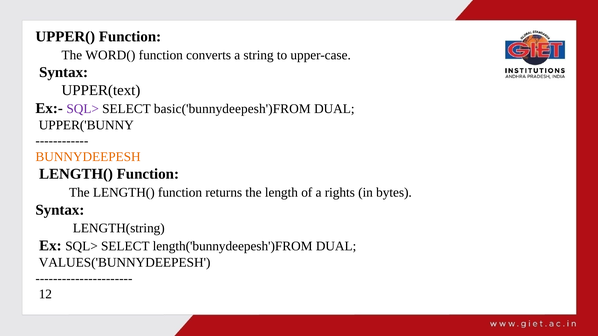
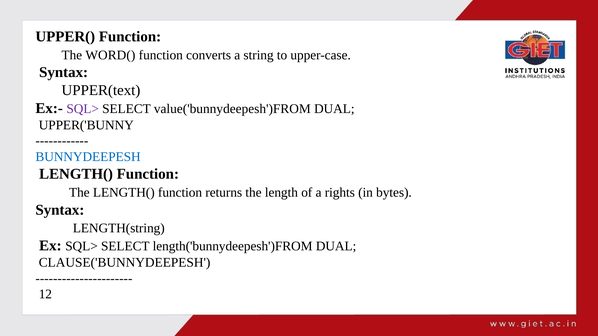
basic('bunnydeepesh')FROM: basic('bunnydeepesh')FROM -> value('bunnydeepesh')FROM
BUNNYDEEPESH colour: orange -> blue
VALUES('BUNNYDEEPESH: VALUES('BUNNYDEEPESH -> CLAUSE('BUNNYDEEPESH
